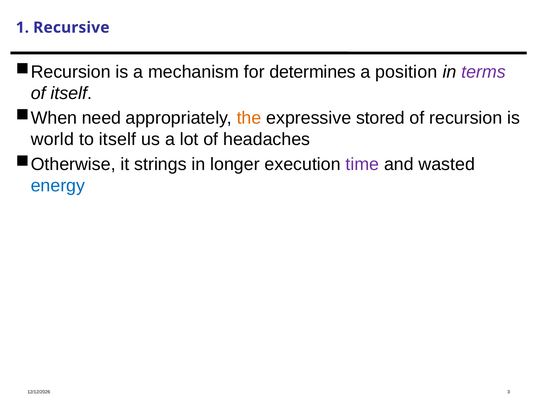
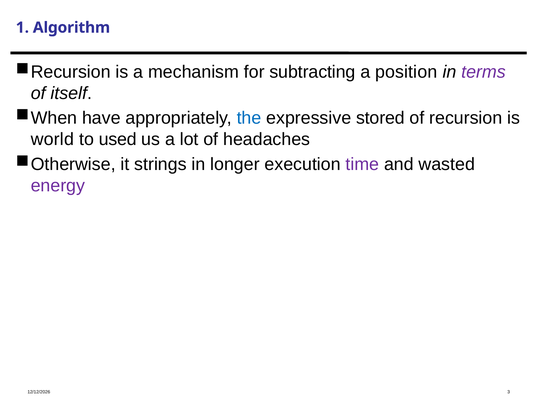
Recursive: Recursive -> Algorithm
determines: determines -> subtracting
need: need -> have
the colour: orange -> blue
to itself: itself -> used
energy colour: blue -> purple
